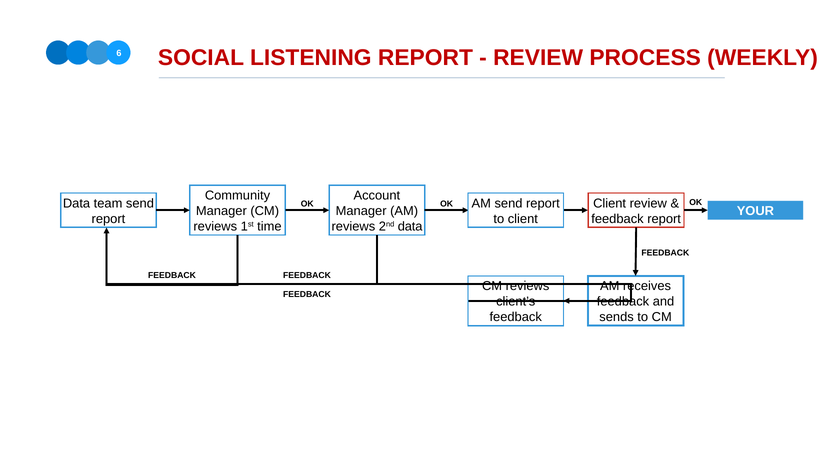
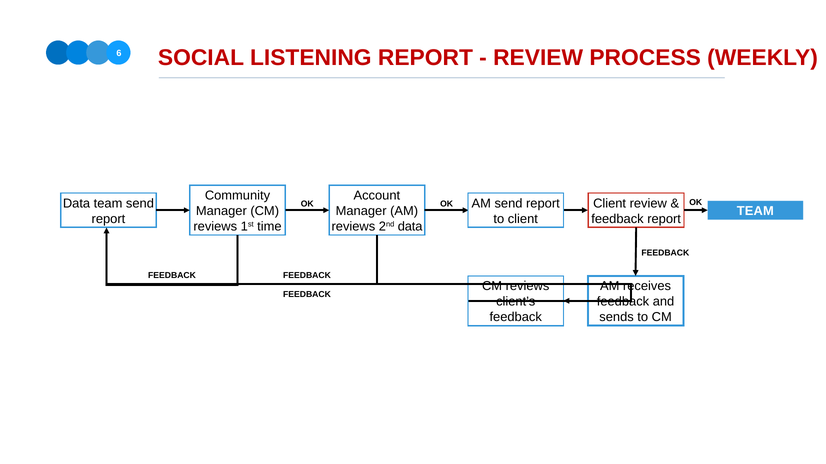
YOUR at (755, 211): YOUR -> TEAM
